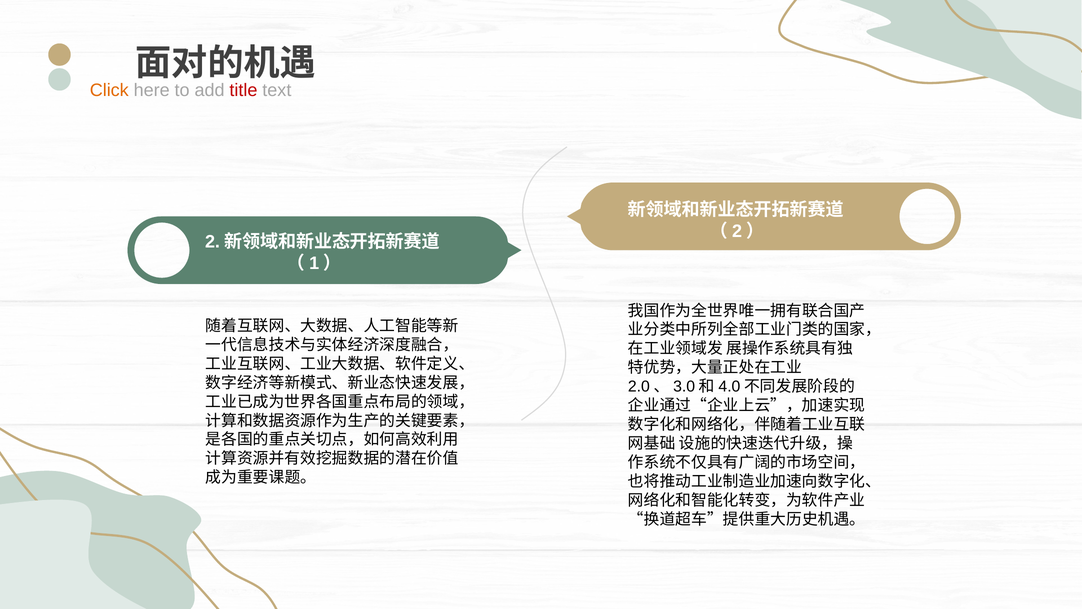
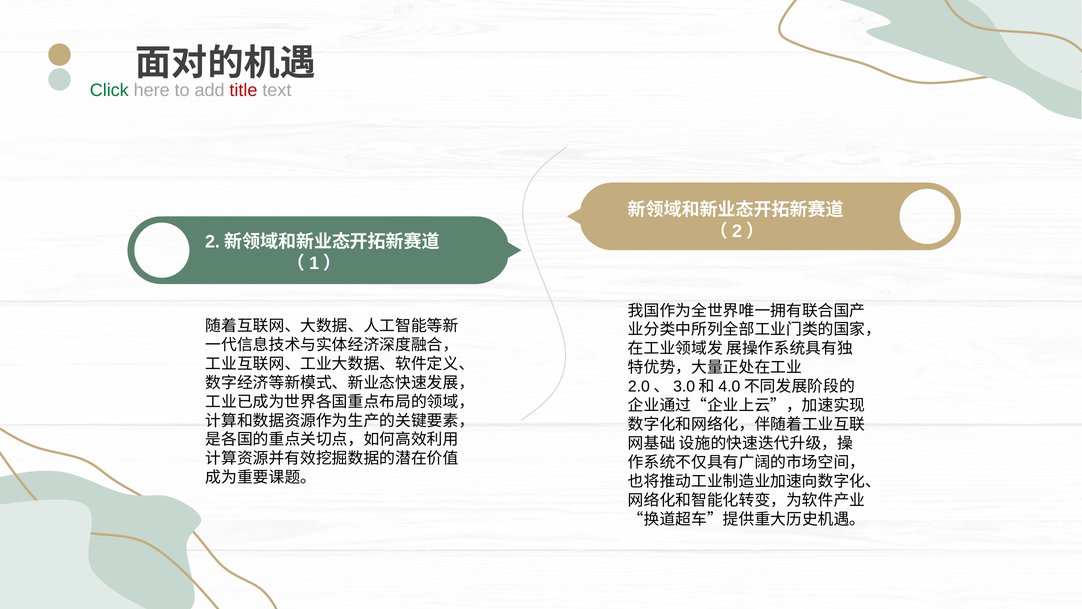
Click colour: orange -> green
